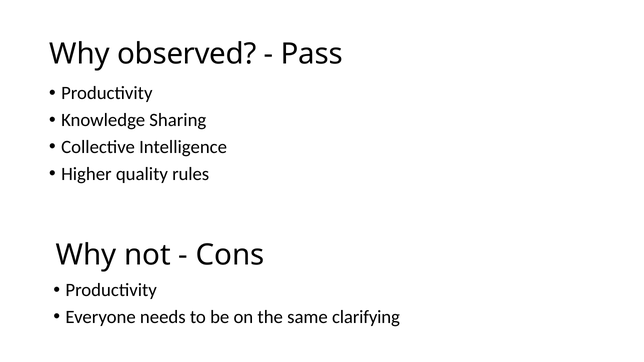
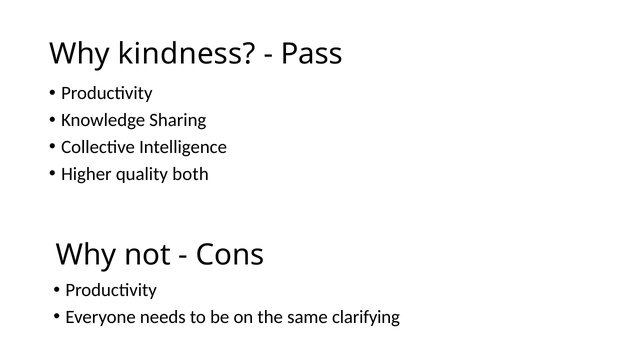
observed: observed -> kindness
rules: rules -> both
